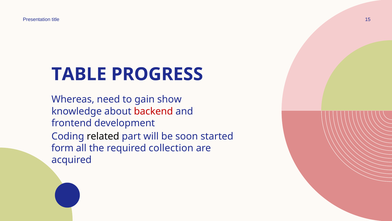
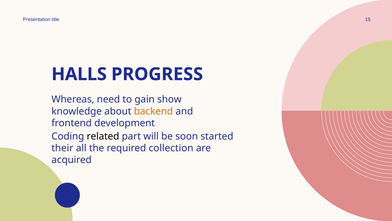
TABLE: TABLE -> HALLS
backend colour: red -> orange
form: form -> their
